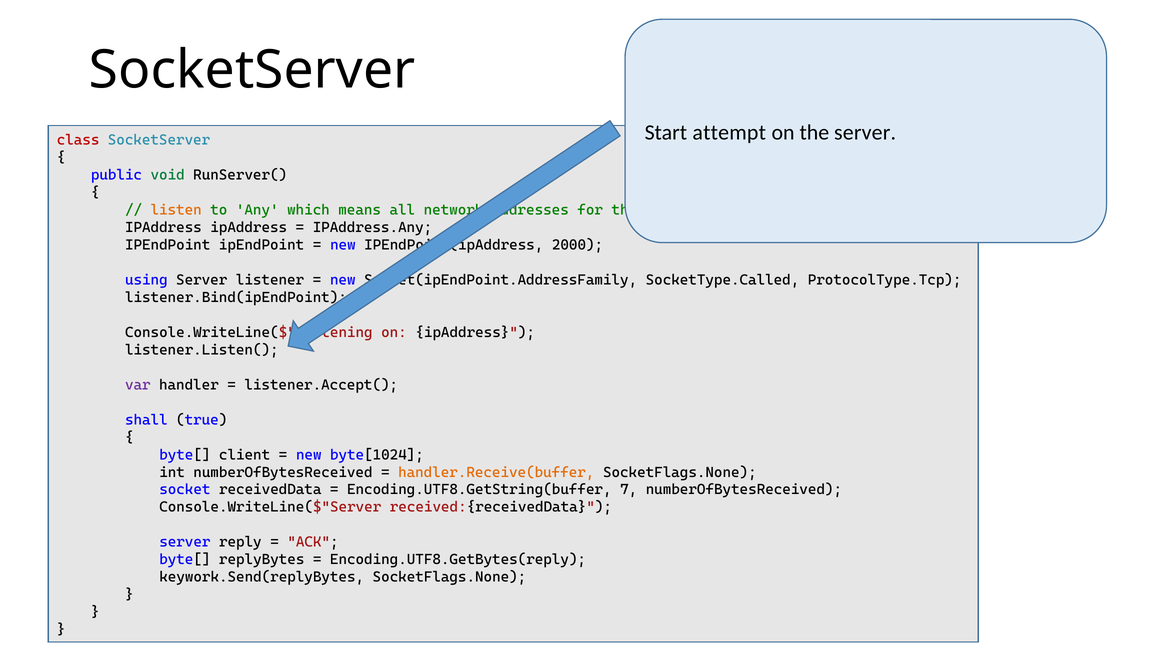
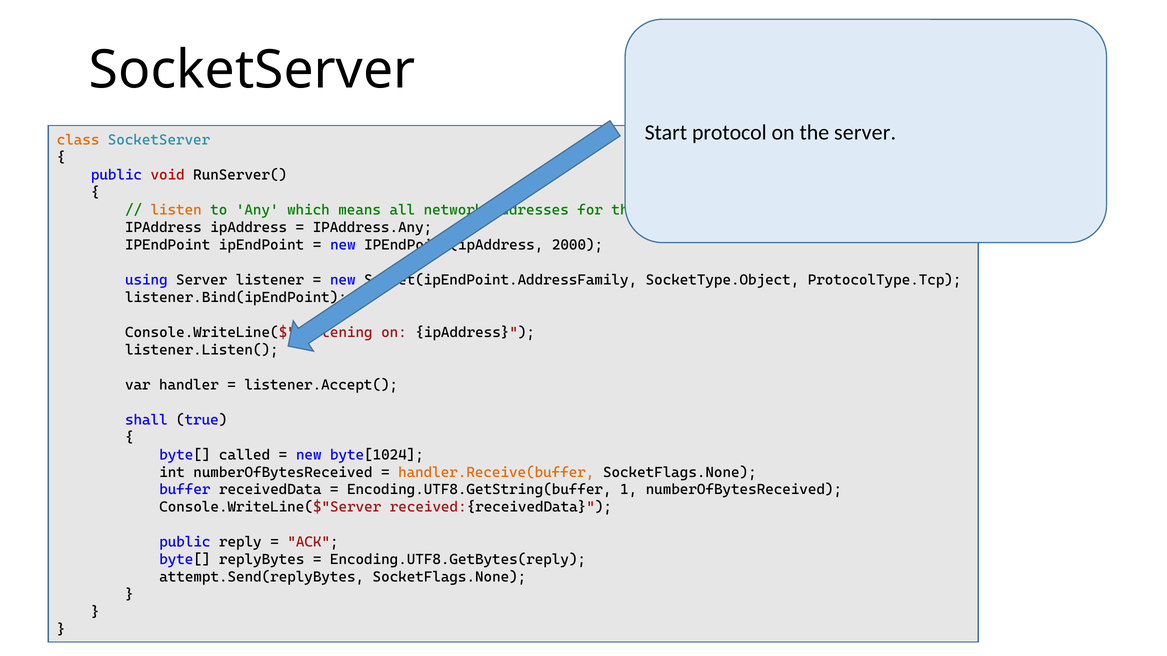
attempt: attempt -> protocol
class colour: red -> orange
void colour: green -> red
SocketType.Called: SocketType.Called -> SocketType.Object
var colour: purple -> black
client: client -> called
socket: socket -> buffer
7: 7 -> 1
server at (185, 543): server -> public
keywork.Send(replyBytes: keywork.Send(replyBytes -> attempt.Send(replyBytes
